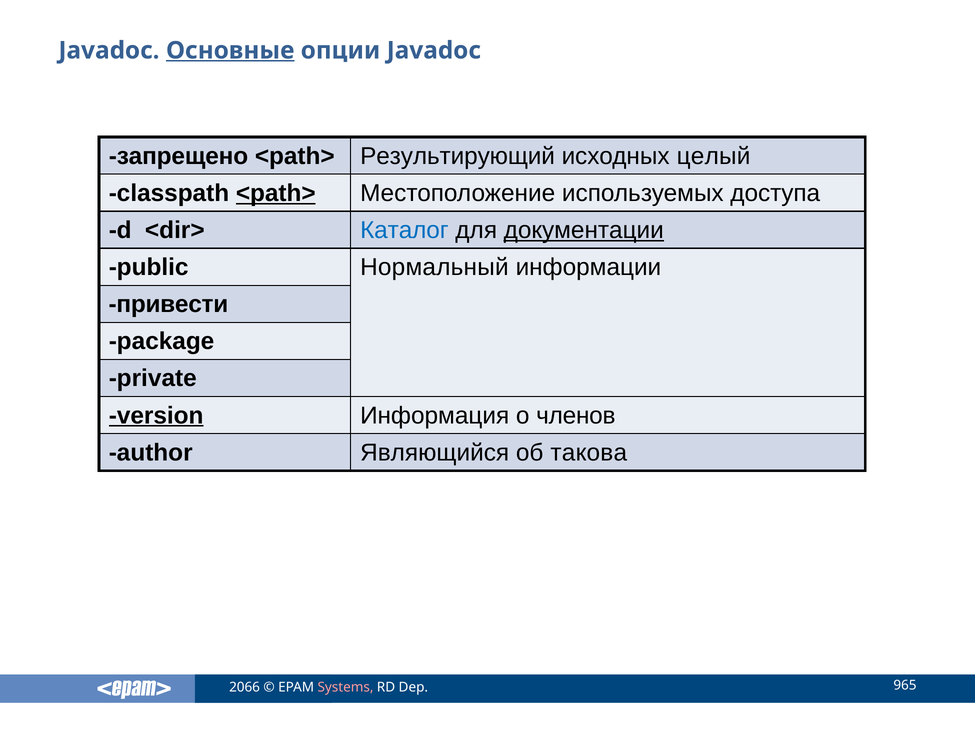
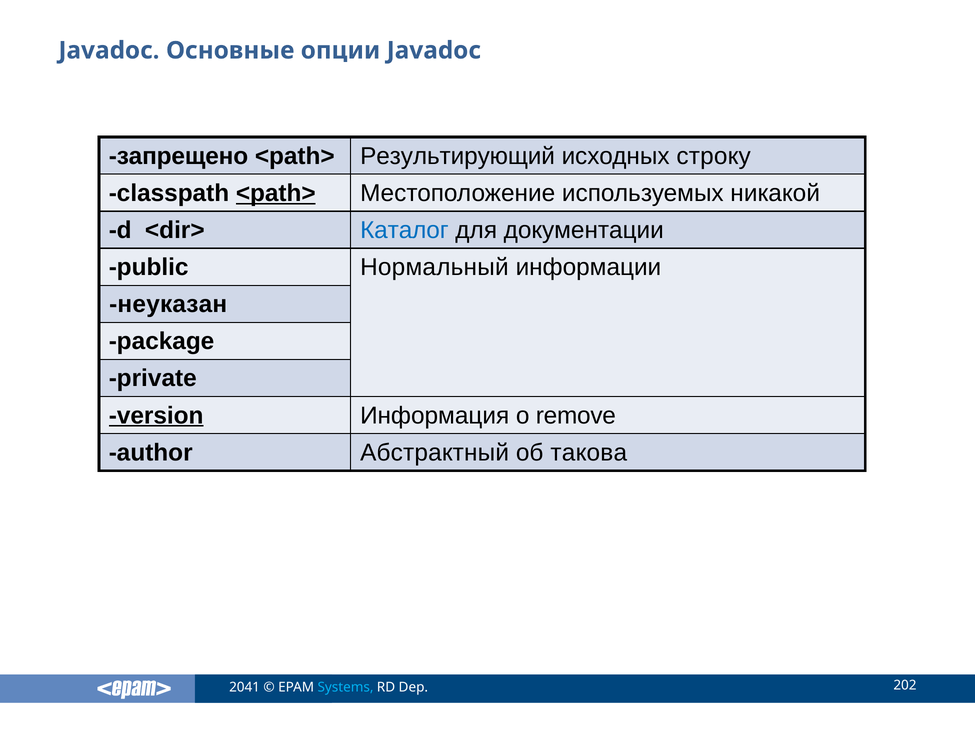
Основные underline: present -> none
целый: целый -> строку
доступа: доступа -> никакой
документации underline: present -> none
привести: привести -> неуказан
членов: членов -> remove
Являющийся: Являющийся -> Абстрактный
2066: 2066 -> 2041
Systems colour: pink -> light blue
965: 965 -> 202
